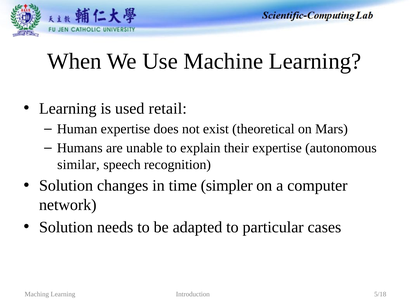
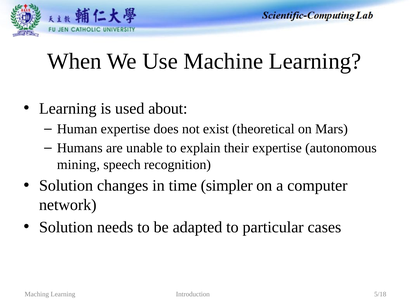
retail: retail -> about
similar: similar -> mining
